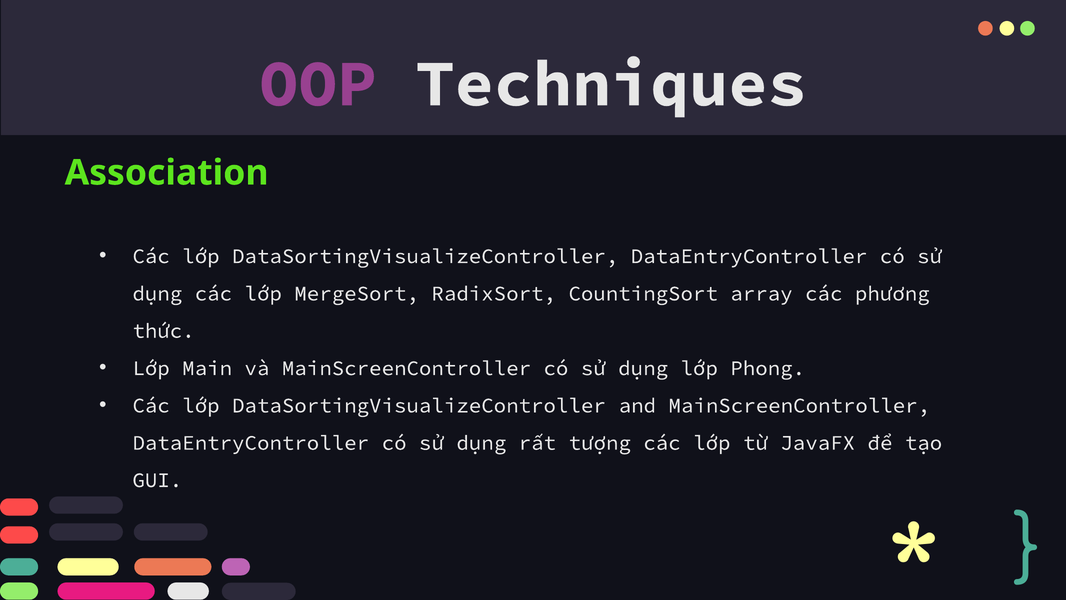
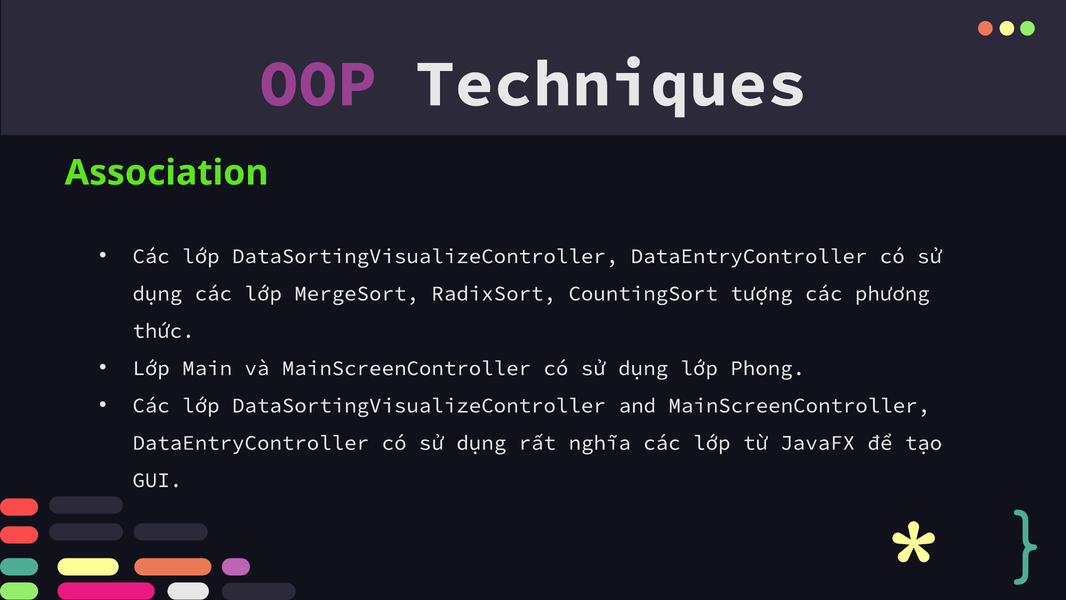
array: array -> tượng
tượng: tượng -> nghĩa
